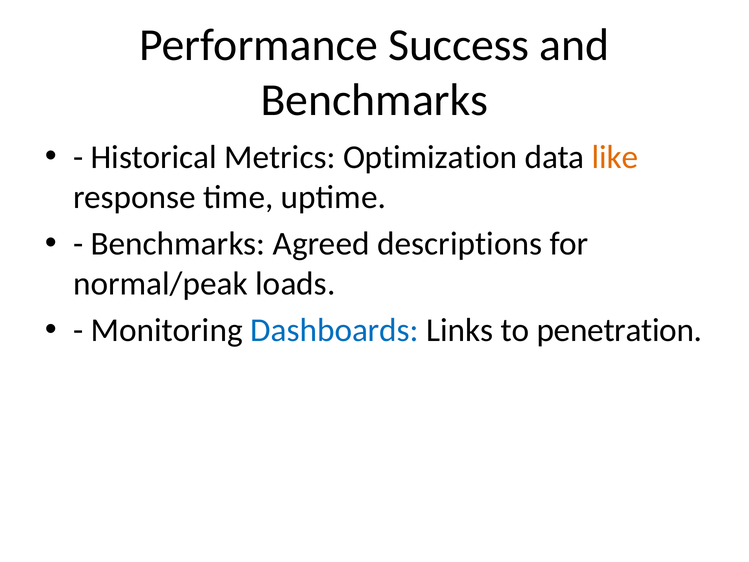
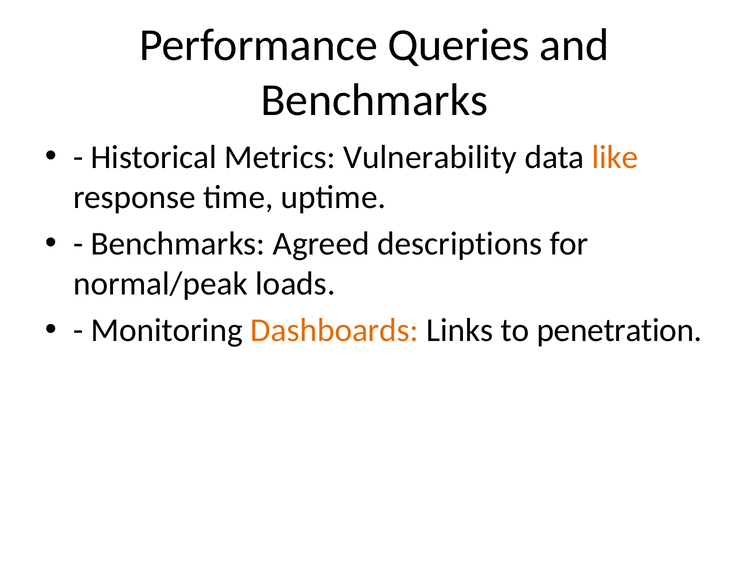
Success: Success -> Queries
Optimization: Optimization -> Vulnerability
Dashboards colour: blue -> orange
